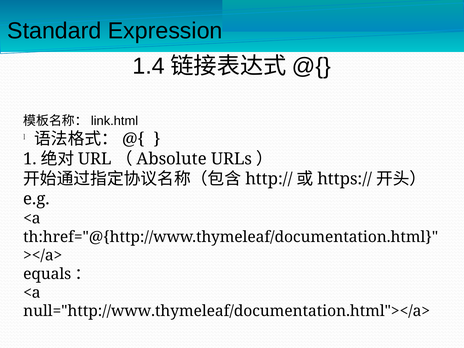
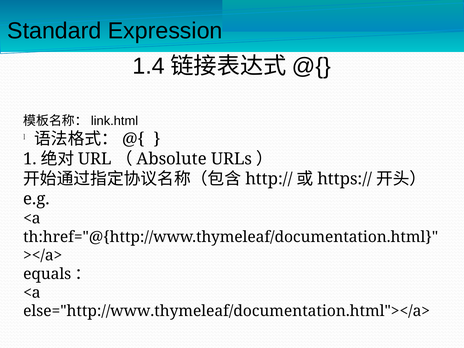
null="http://www.thymeleaf/documentation.html"></a>: null="http://www.thymeleaf/documentation.html"></a> -> else="http://www.thymeleaf/documentation.html"></a>
